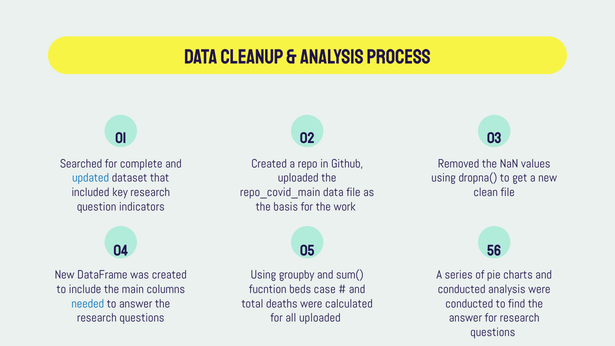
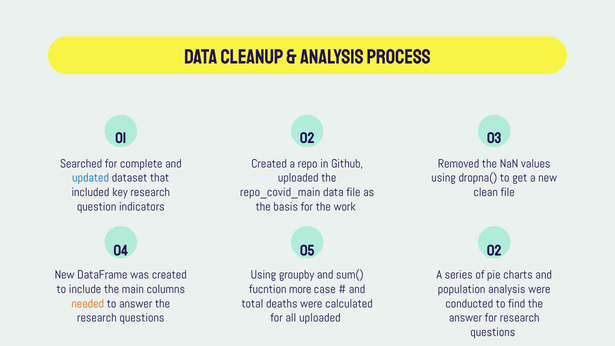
05 56: 56 -> 02
beds: beds -> more
conducted at (462, 289): conducted -> population
needed colour: blue -> orange
